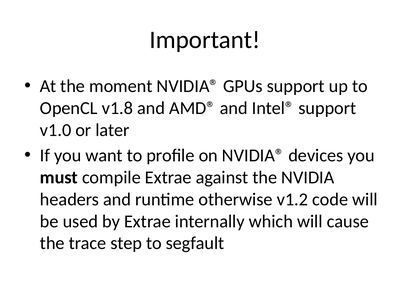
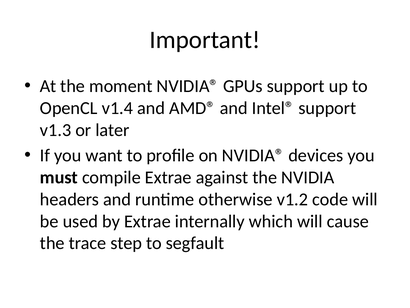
v1.8: v1.8 -> v1.4
v1.0: v1.0 -> v1.3
